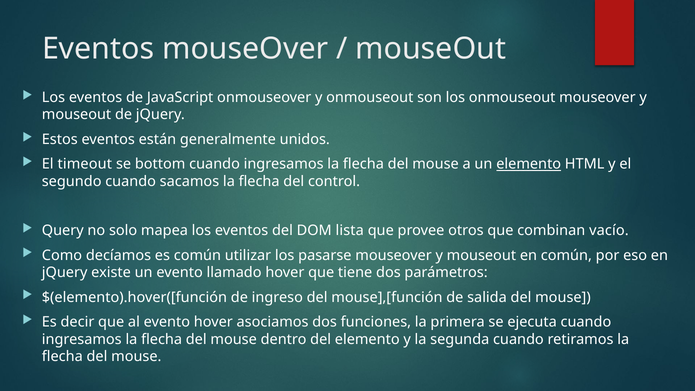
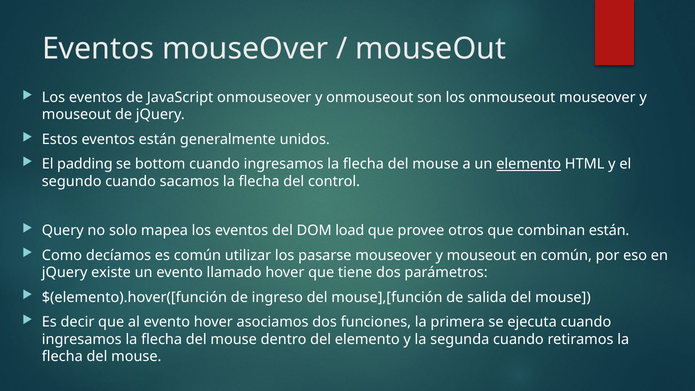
timeout: timeout -> padding
lista: lista -> load
combinan vacío: vacío -> están
